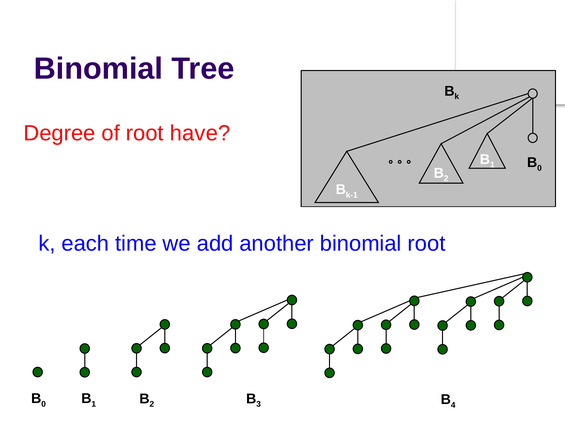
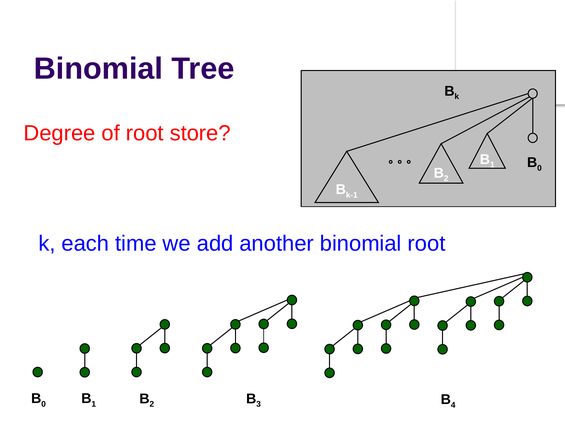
have: have -> store
